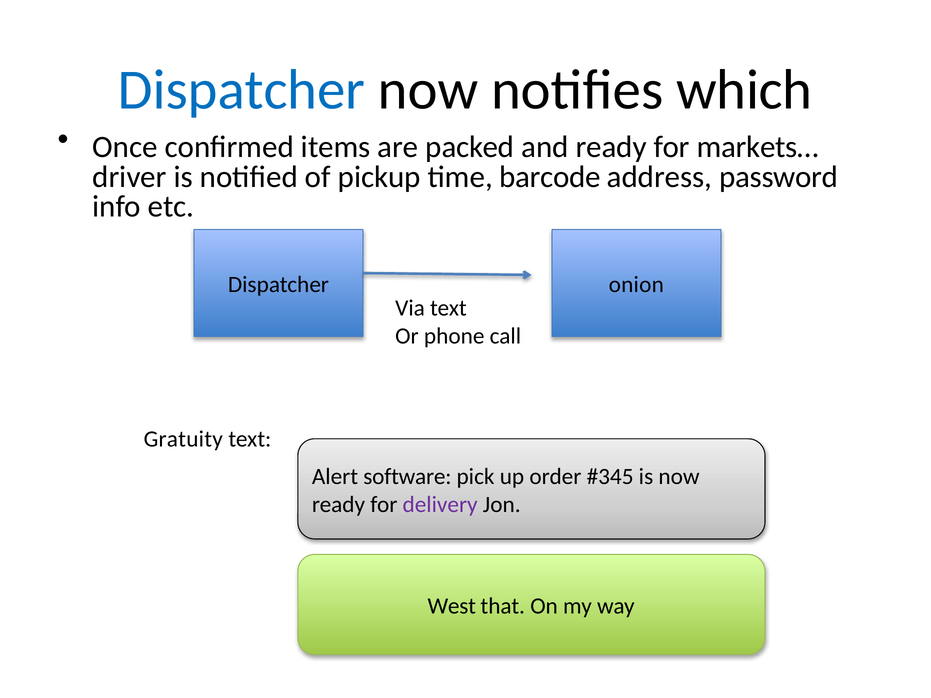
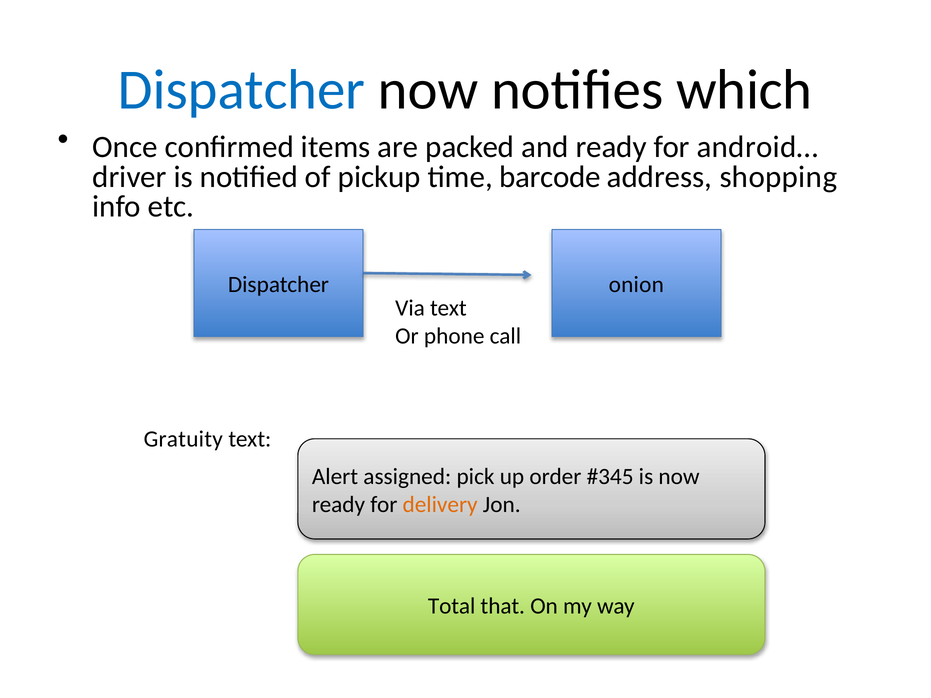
markets…: markets… -> android…
password: password -> shopping
software: software -> assigned
delivery colour: purple -> orange
West: West -> Total
